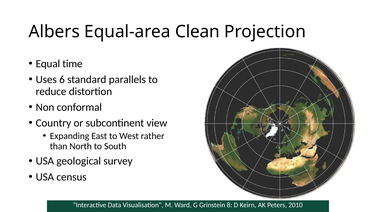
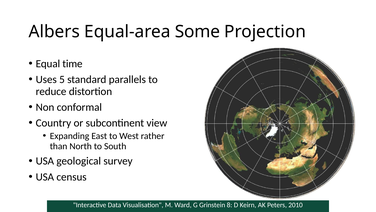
Clean: Clean -> Some
6: 6 -> 5
